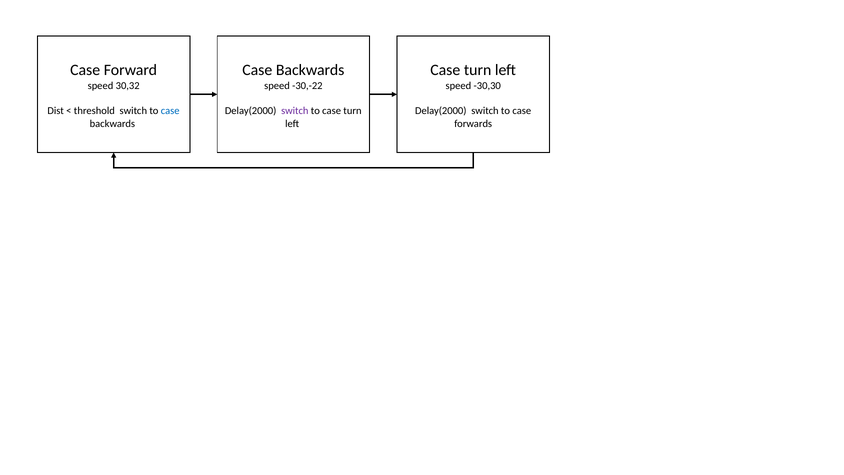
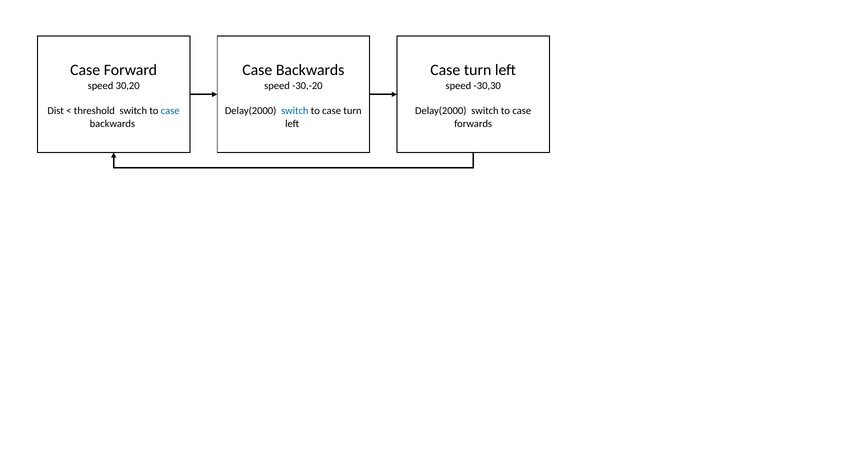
30,32: 30,32 -> 30,20
-30,-22: -30,-22 -> -30,-20
switch at (295, 111) colour: purple -> blue
